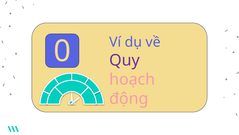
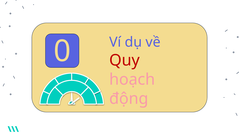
Quy colour: purple -> red
